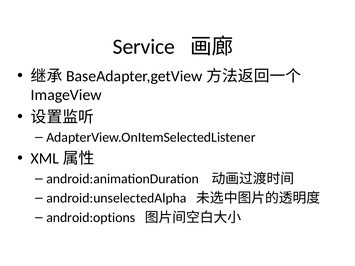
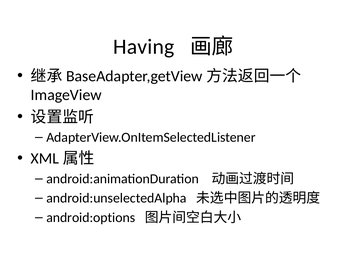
Service: Service -> Having
